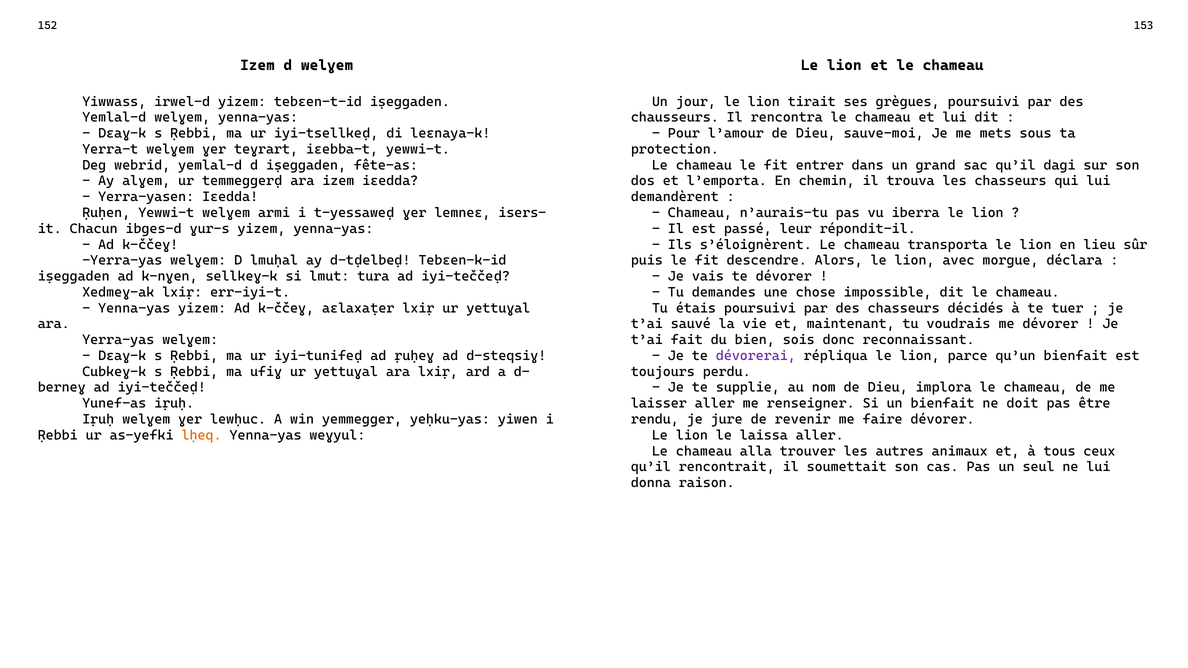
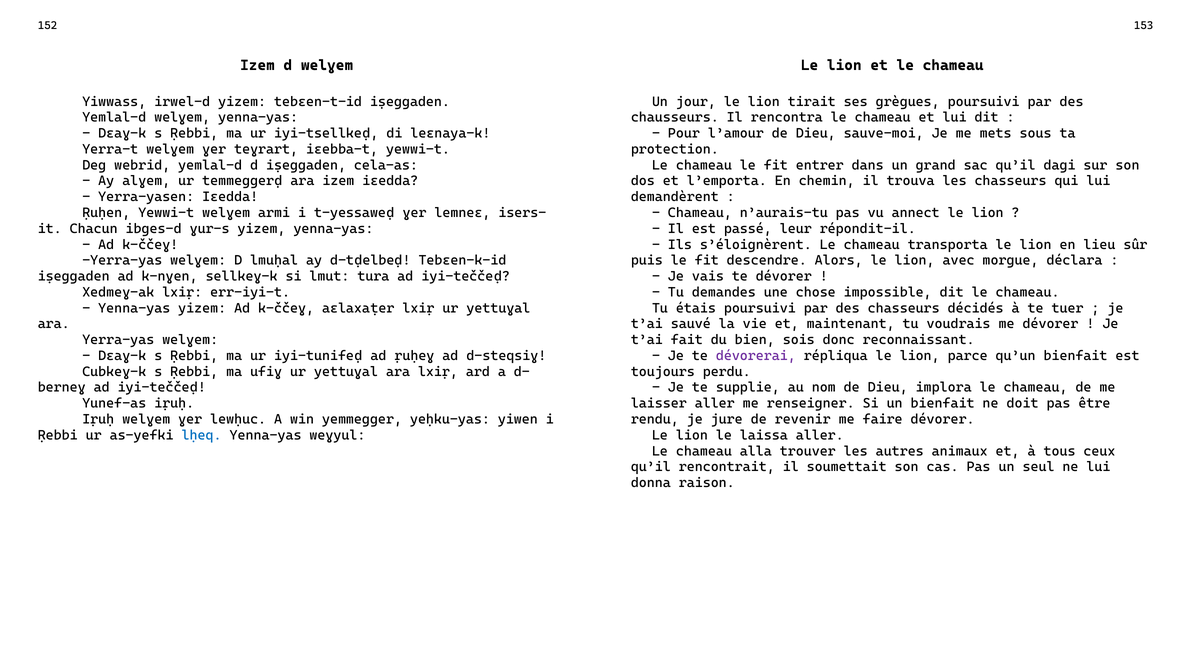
fête-as: fête-as -> cela-as
iberra: iberra -> annect
lḥeq colour: orange -> blue
